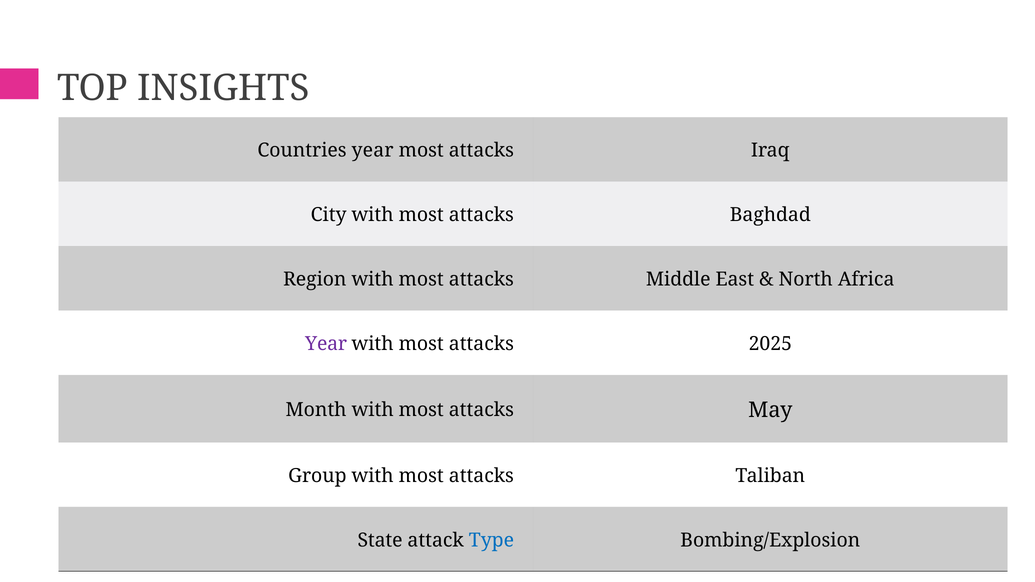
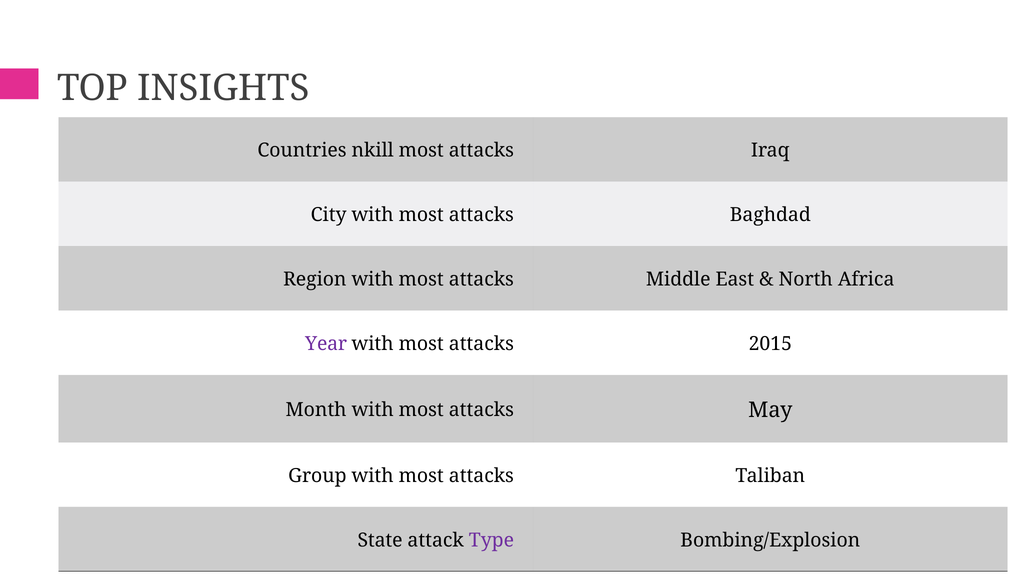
Countries year: year -> nkill
2025: 2025 -> 2015
Type colour: blue -> purple
